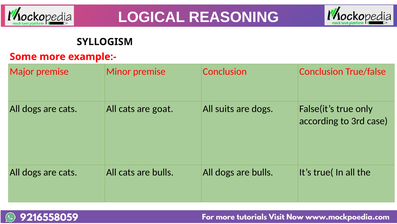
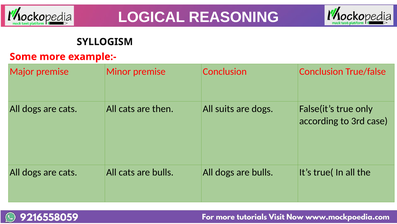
goat: goat -> then
